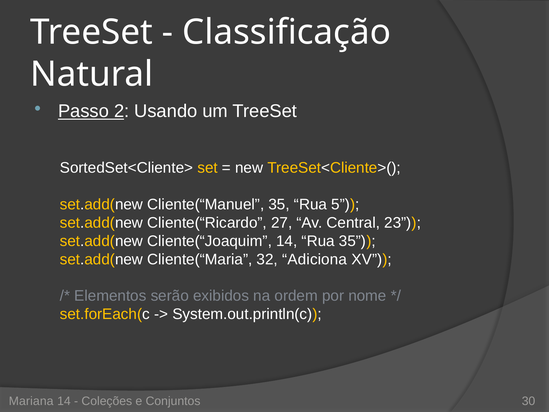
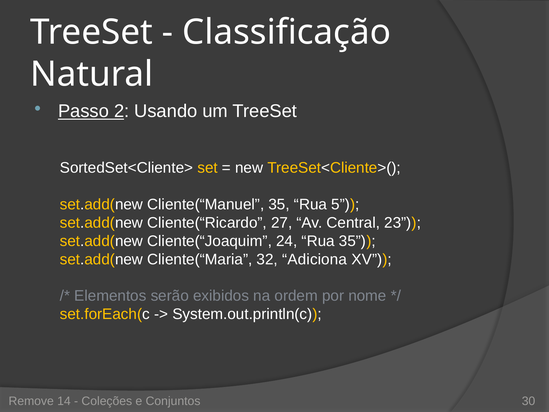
Cliente(“Joaquim 14: 14 -> 24
Mariana: Mariana -> Remove
